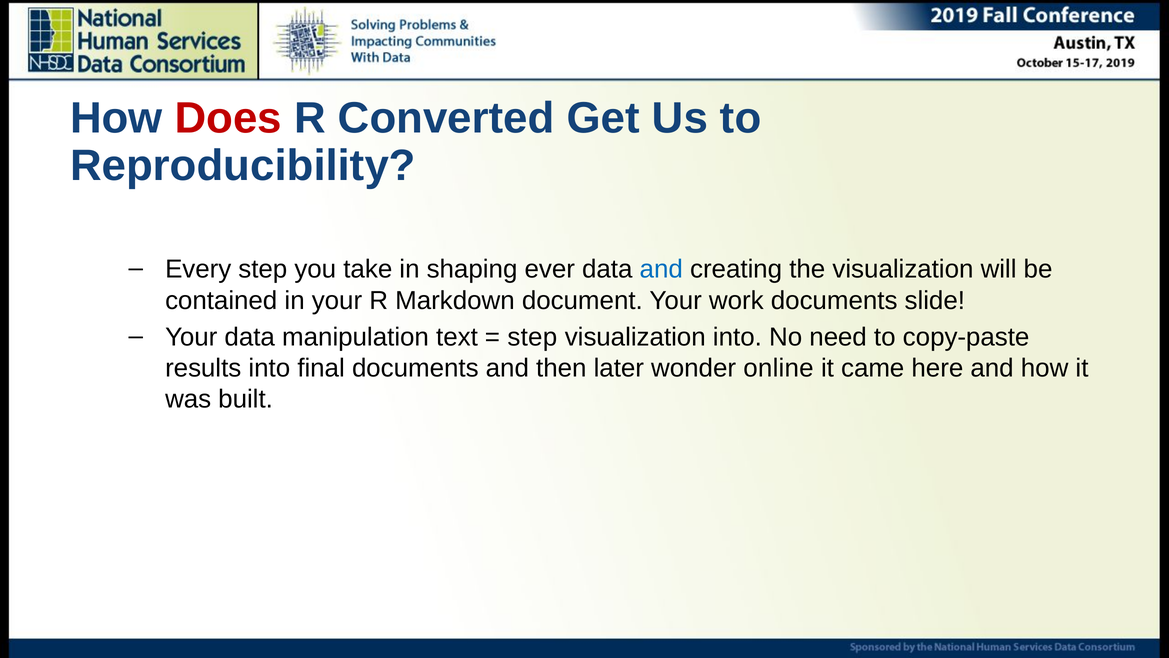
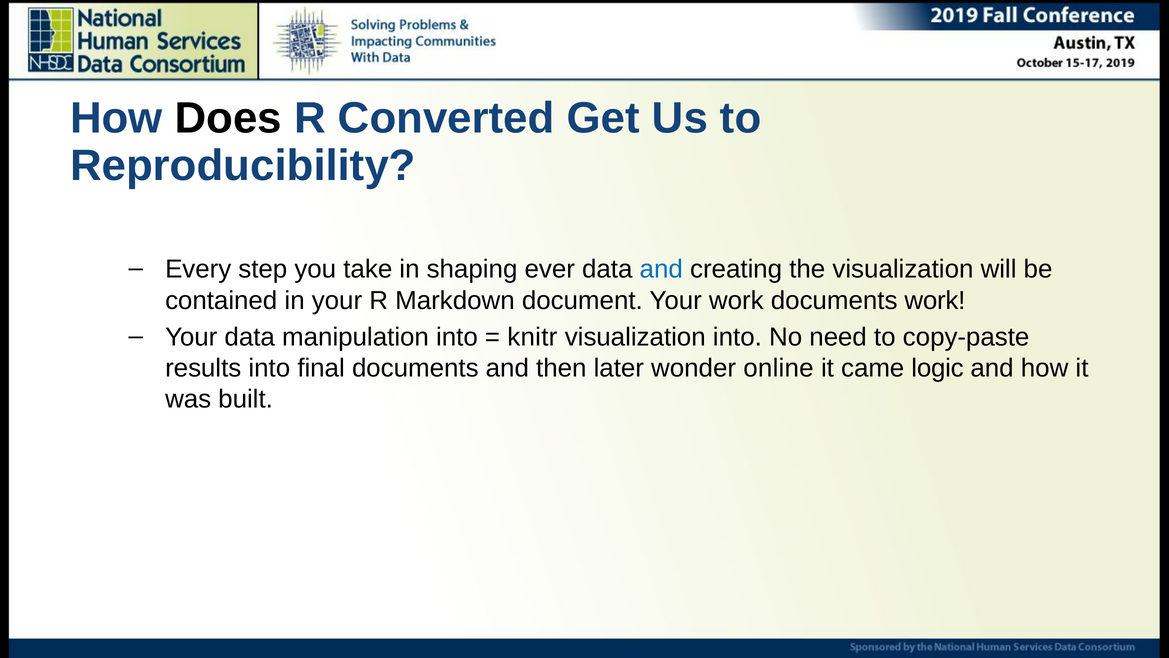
Does colour: red -> black
documents slide: slide -> work
manipulation text: text -> into
step at (532, 337): step -> knitr
here: here -> logic
